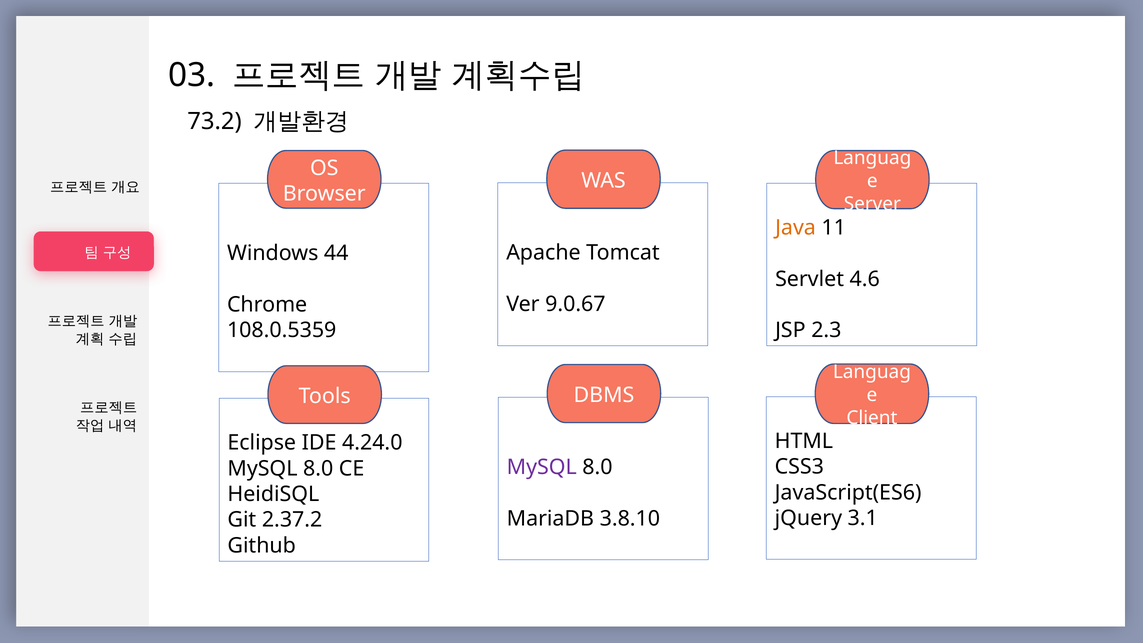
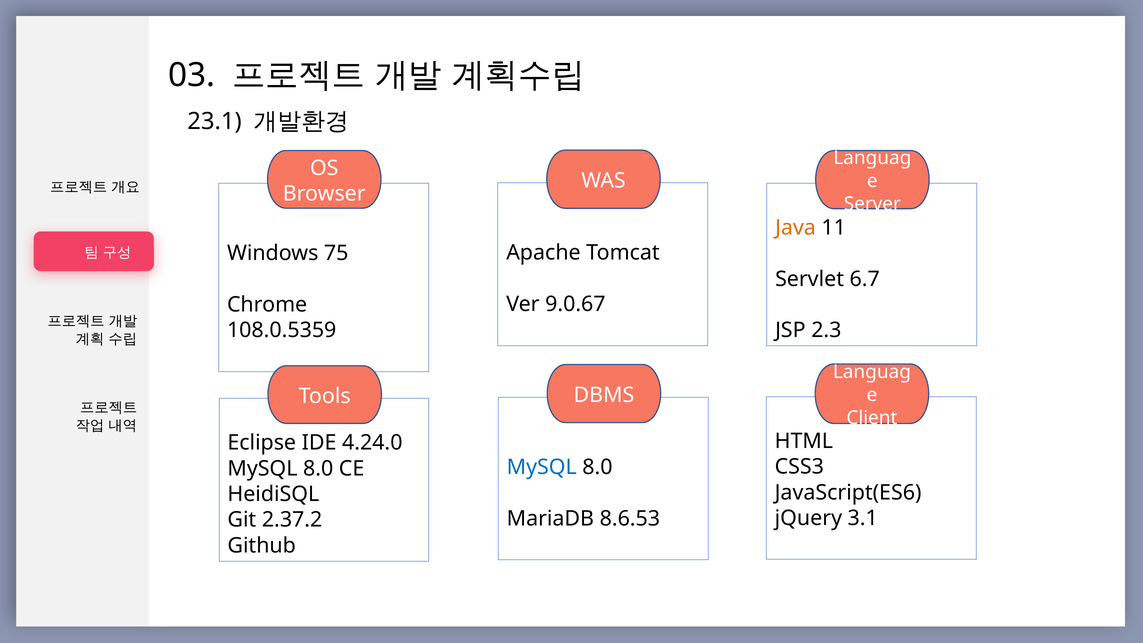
73.2: 73.2 -> 23.1
44: 44 -> 75
4.6: 4.6 -> 6.7
MySQL at (542, 467) colour: purple -> blue
3.8.10: 3.8.10 -> 8.6.53
